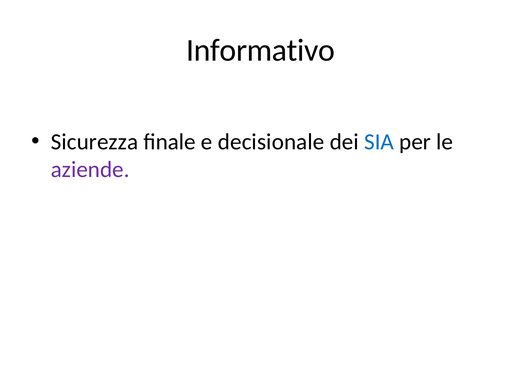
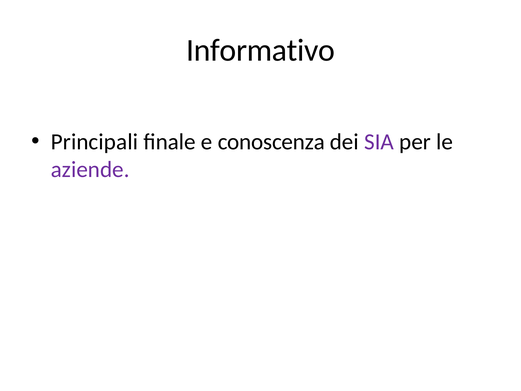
Sicurezza: Sicurezza -> Principali
decisionale: decisionale -> conoscenza
SIA colour: blue -> purple
